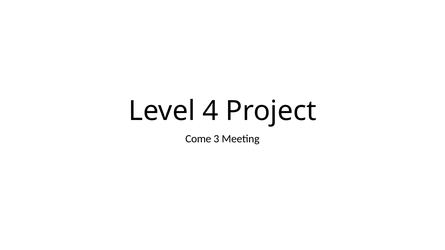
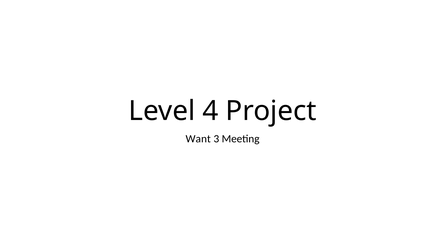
Come: Come -> Want
